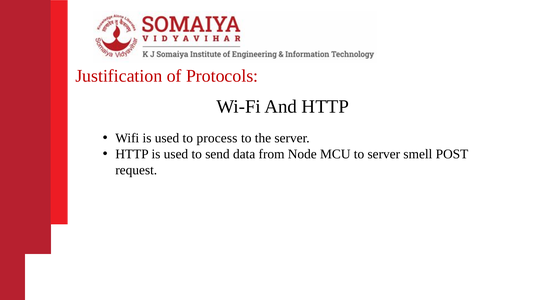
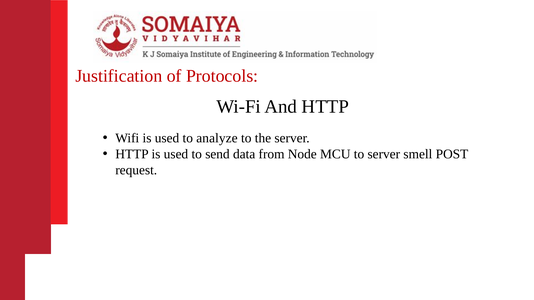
process: process -> analyze
